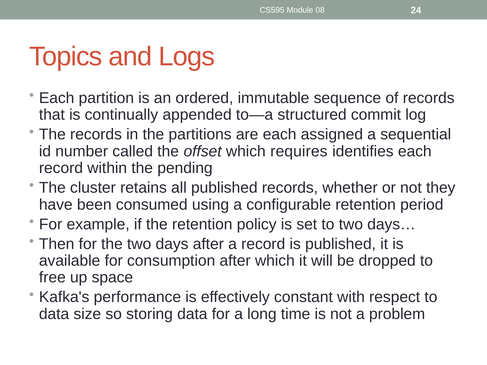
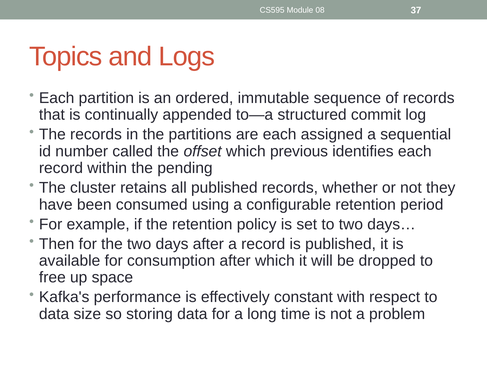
24: 24 -> 37
requires: requires -> previous
